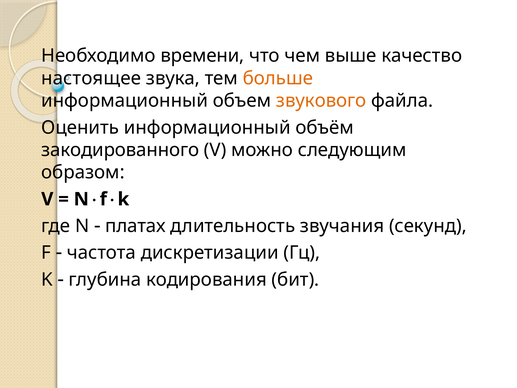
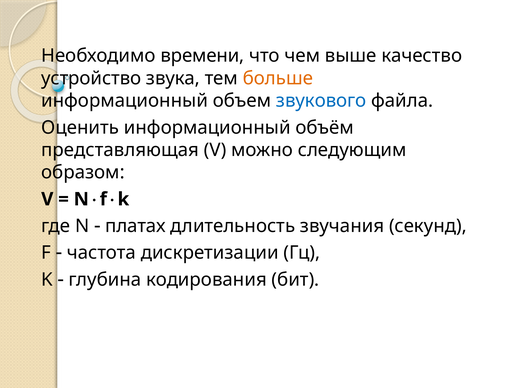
настоящее: настоящее -> устройство
звукового colour: orange -> blue
закодированного: закодированного -> представляющая
